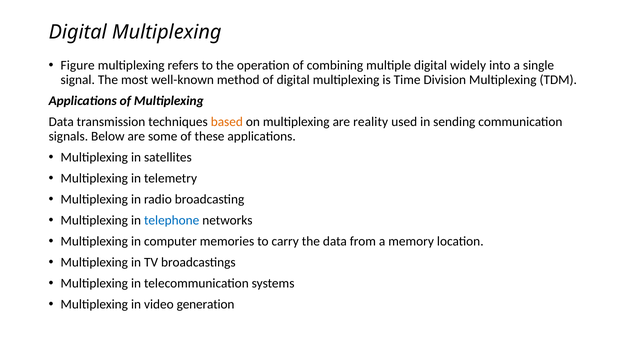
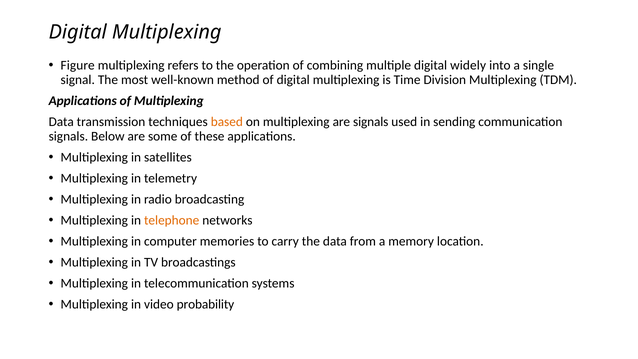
are reality: reality -> signals
telephone colour: blue -> orange
generation: generation -> probability
